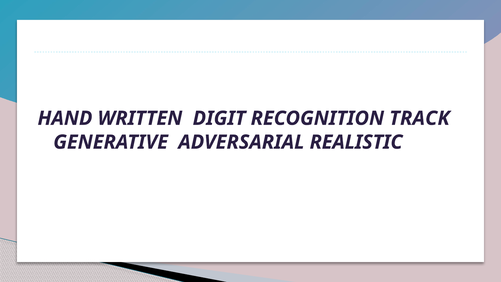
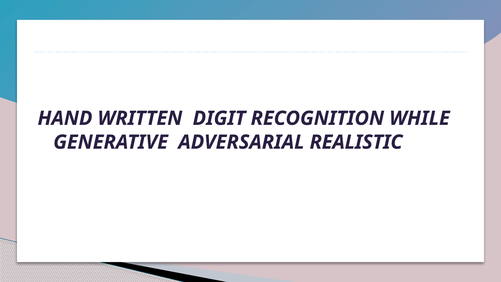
TRACK: TRACK -> WHILE
